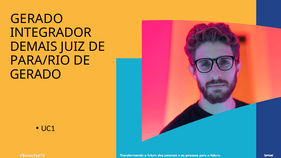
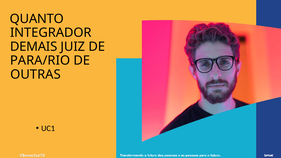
GERADO at (37, 19): GERADO -> QUANTO
GERADO at (36, 74): GERADO -> OUTRAS
